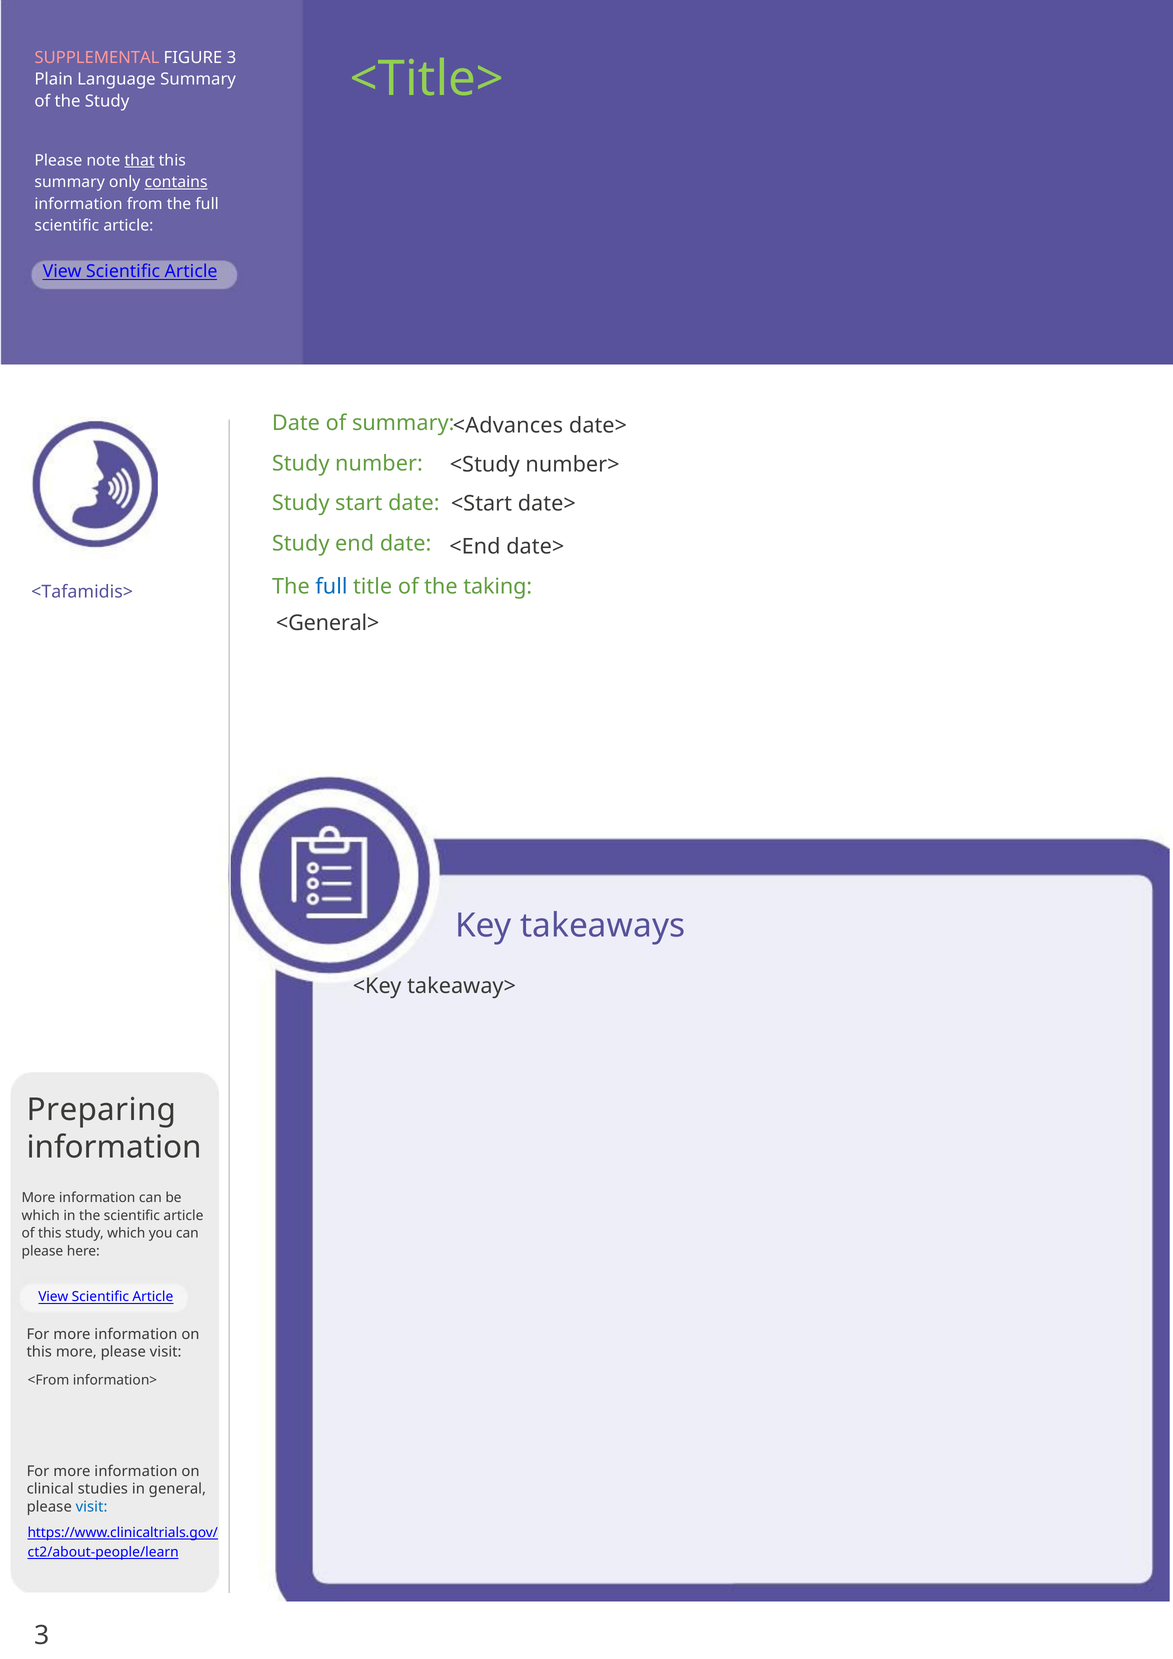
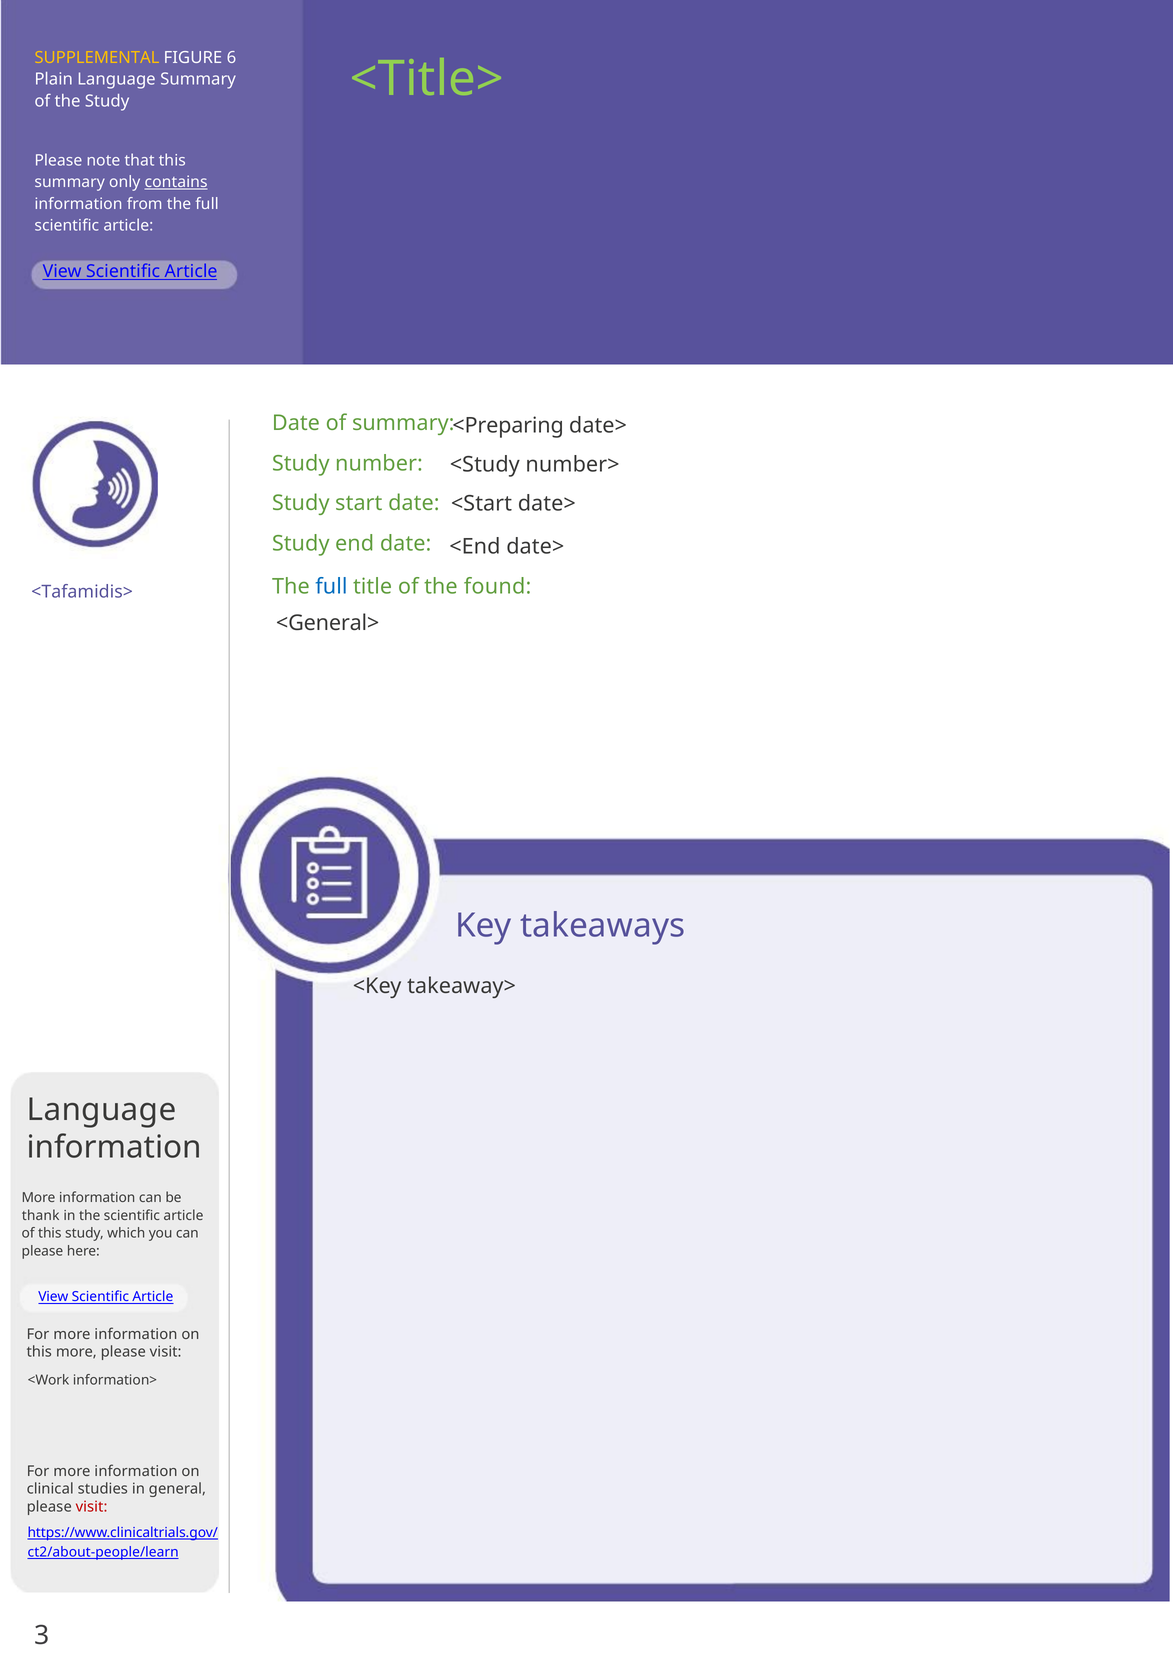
SUPPLEMENTAL colour: pink -> yellow
FIGURE 3: 3 -> 6
that underline: present -> none
<Advances: <Advances -> <Preparing
taking: taking -> found
Preparing at (102, 1109): Preparing -> Language
which at (41, 1215): which -> thank
<From: <From -> <Work
visit at (92, 1506) colour: blue -> red
